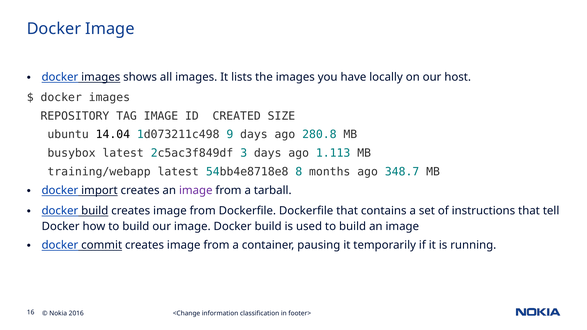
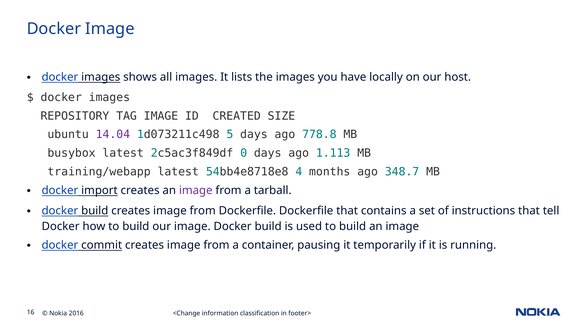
14.04 colour: black -> purple
9: 9 -> 5
280.8: 280.8 -> 778.8
3: 3 -> 0
8: 8 -> 4
